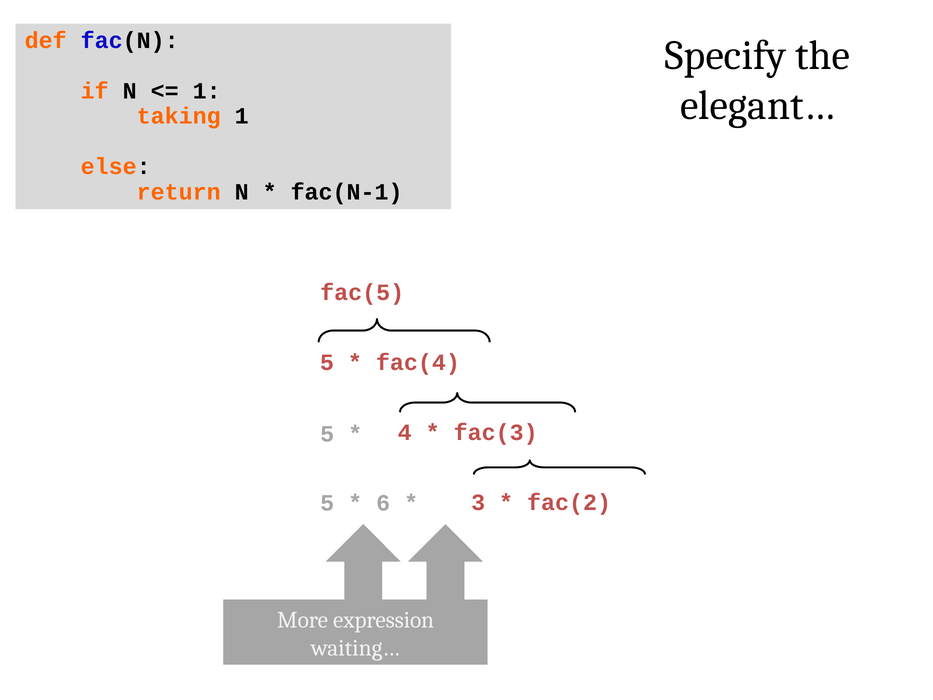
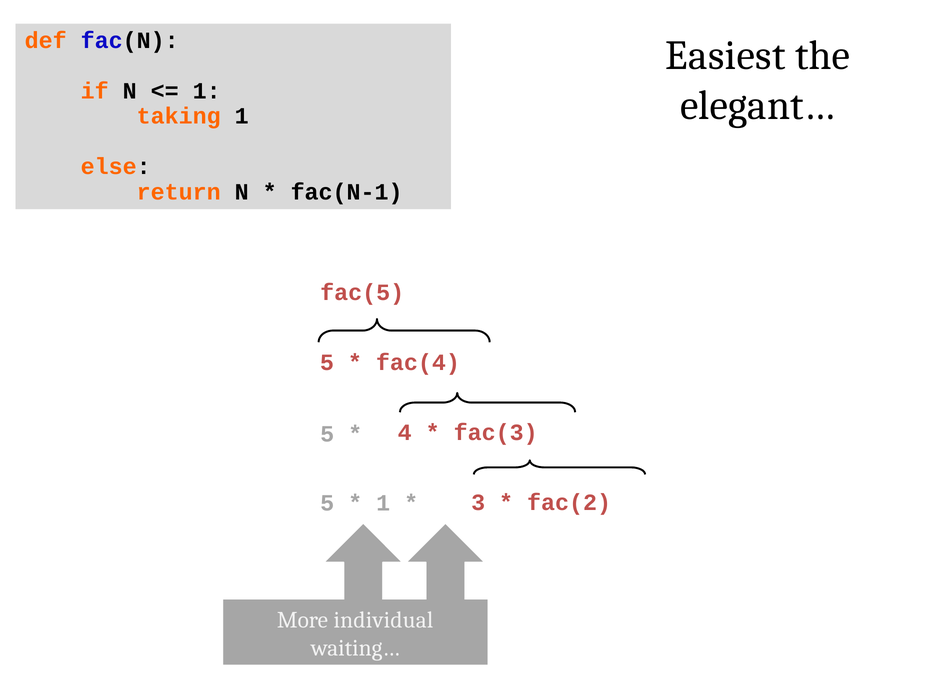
Specify: Specify -> Easiest
6 at (383, 503): 6 -> 1
expression: expression -> individual
